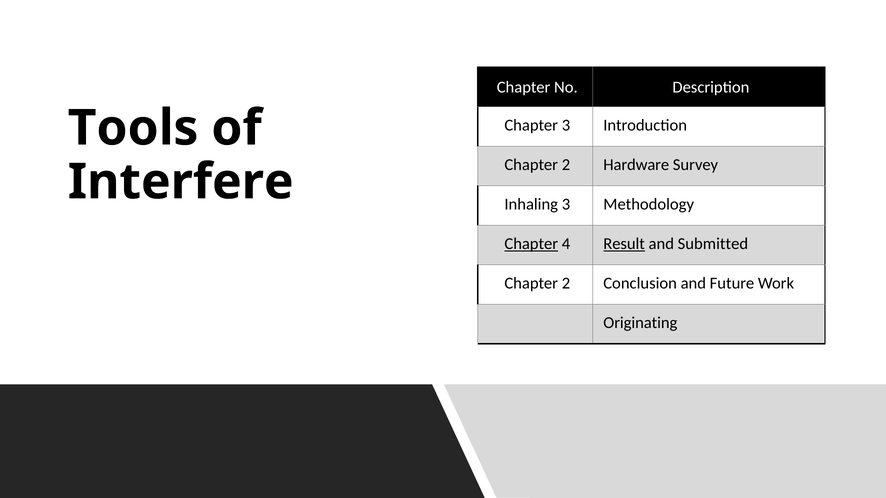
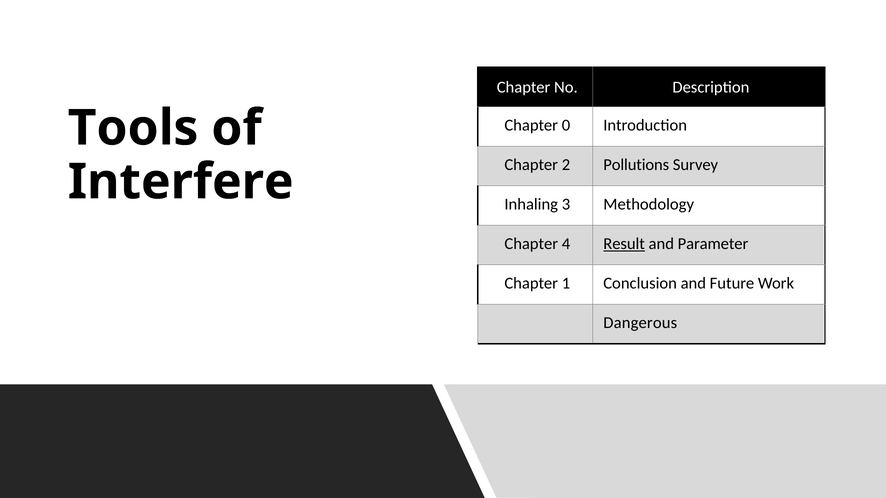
Chapter 3: 3 -> 0
Hardware: Hardware -> Pollutions
Chapter at (531, 244) underline: present -> none
Submitted: Submitted -> Parameter
2 at (566, 284): 2 -> 1
Originating: Originating -> Dangerous
